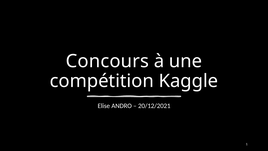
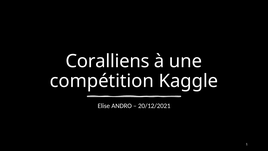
Concours: Concours -> Coralliens
